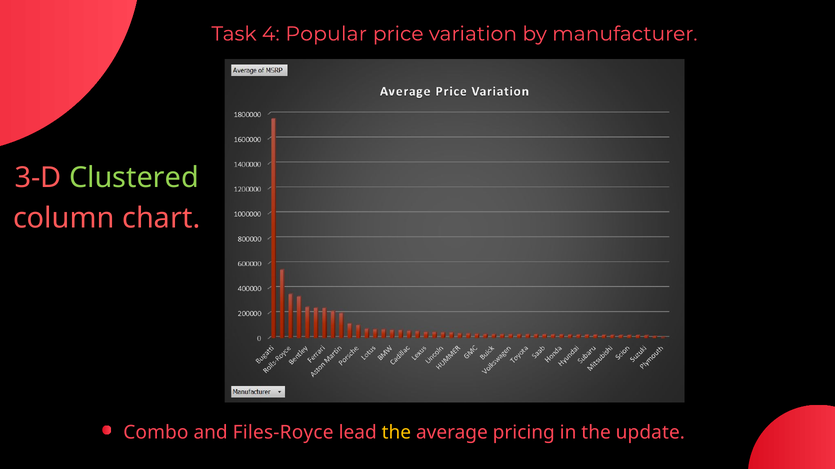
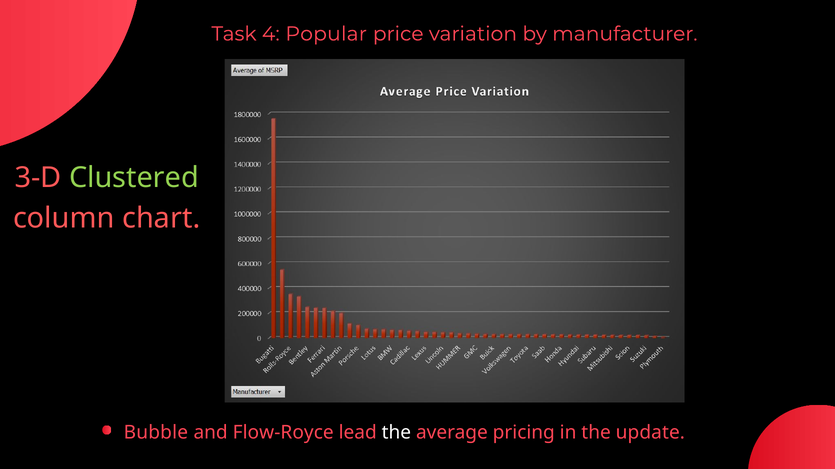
Combo: Combo -> Bubble
Files-Royce: Files-Royce -> Flow-Royce
the at (396, 433) colour: yellow -> white
